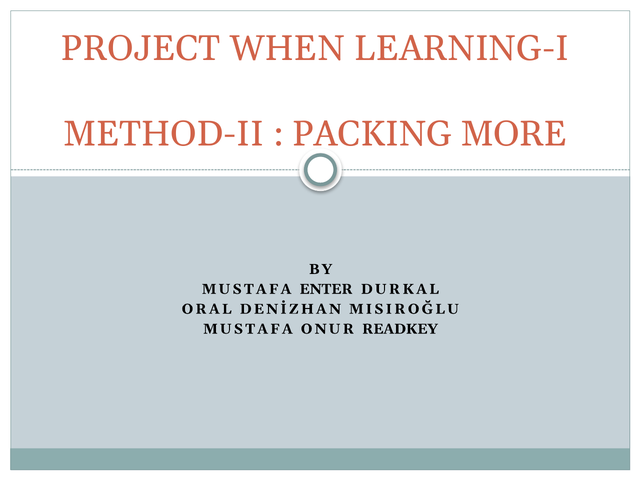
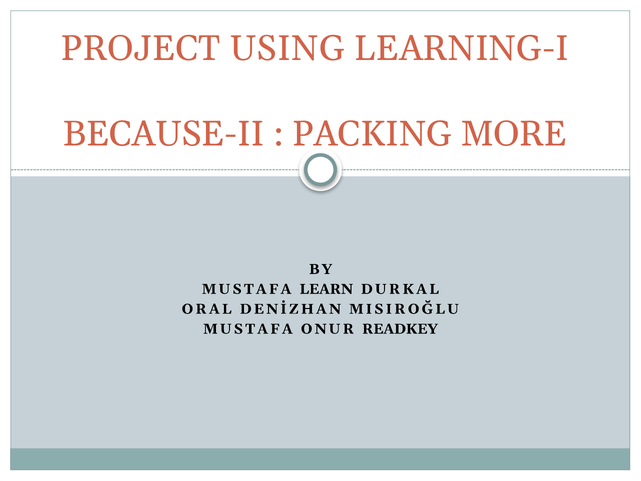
WHEN: WHEN -> USING
METHOD-II: METHOD-II -> BECAUSE-II
ENTER: ENTER -> LEARN
